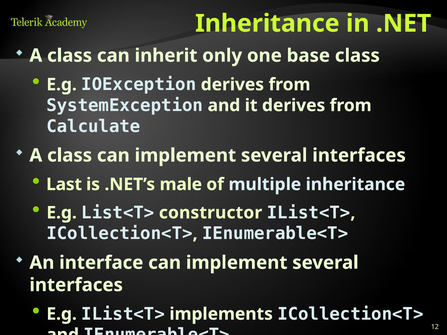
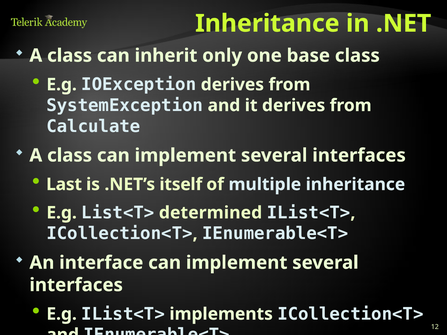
male: male -> itself
constructor: constructor -> determined
